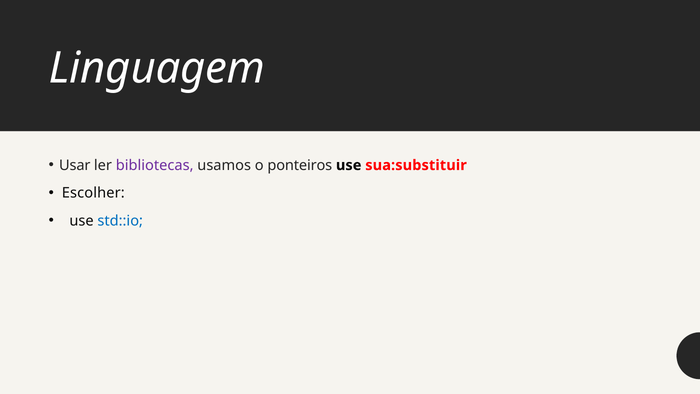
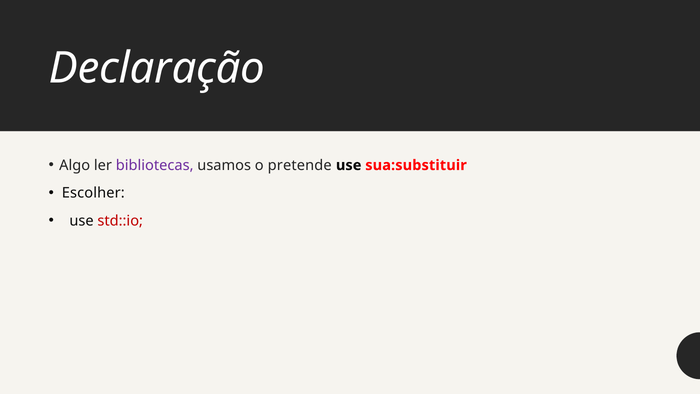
Linguagem: Linguagem -> Declaração
Usar: Usar -> Algo
ponteiros: ponteiros -> pretende
std::io colour: blue -> red
